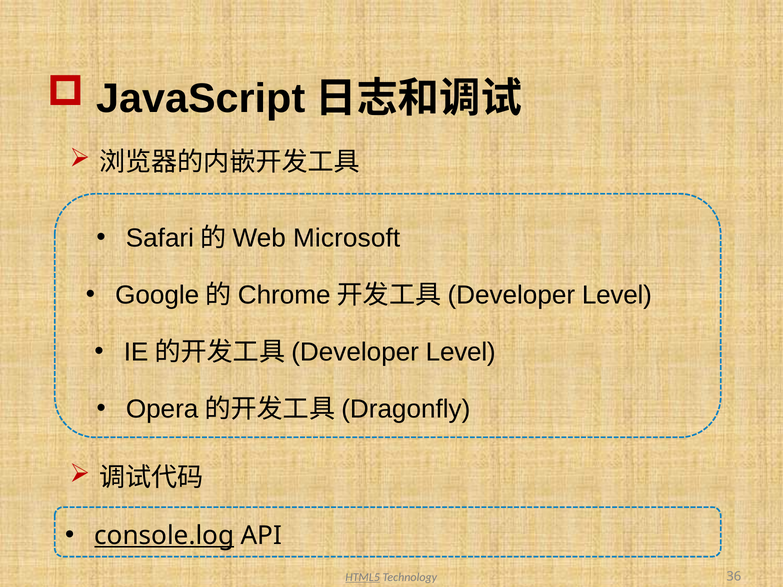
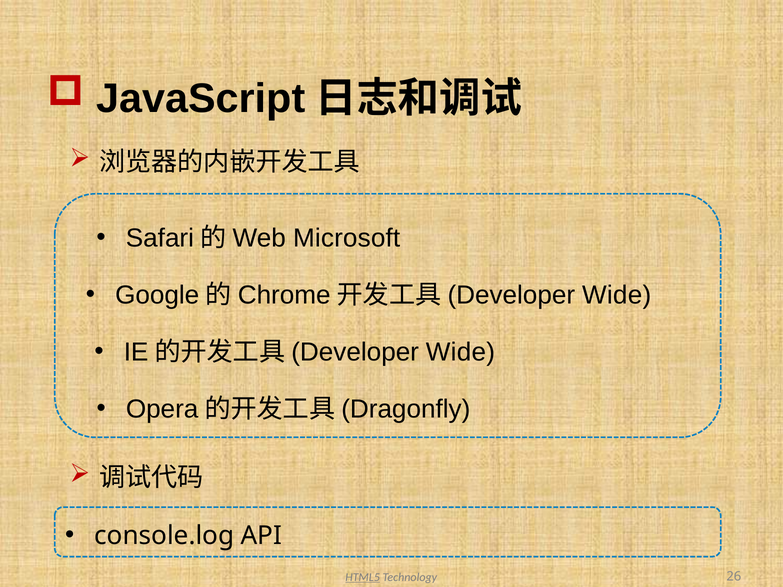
Level at (617, 295): Level -> Wide
Level at (461, 352): Level -> Wide
console.log underline: present -> none
36: 36 -> 26
